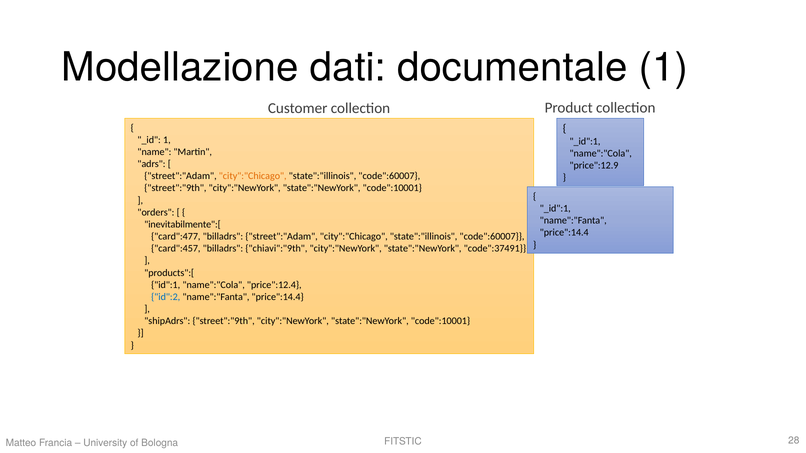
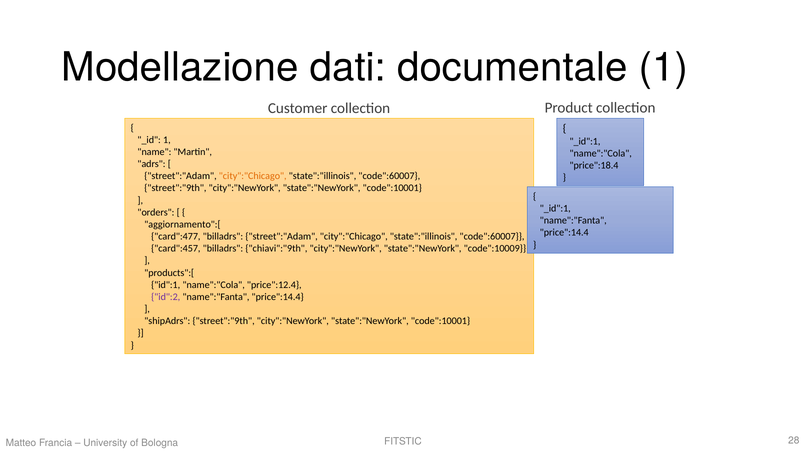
price":12.9: price":12.9 -> price":18.4
inevitabilmente":[: inevitabilmente":[ -> aggiornamento":[
code":37491: code":37491 -> code":10009
id":2 colour: blue -> purple
